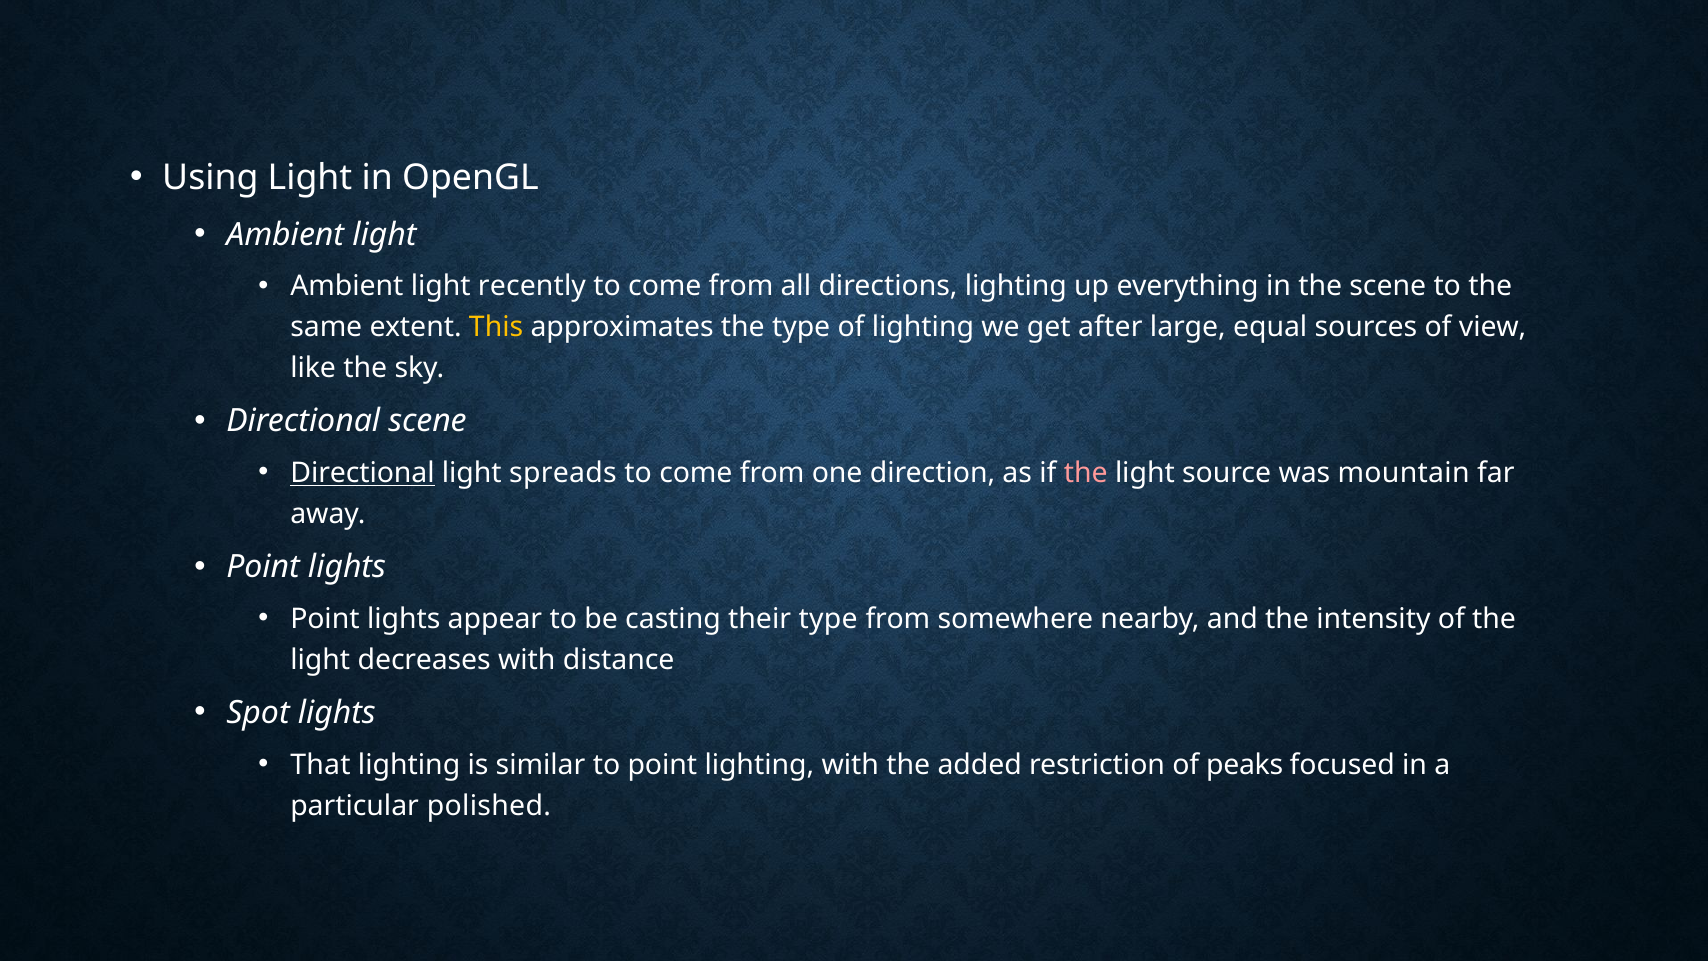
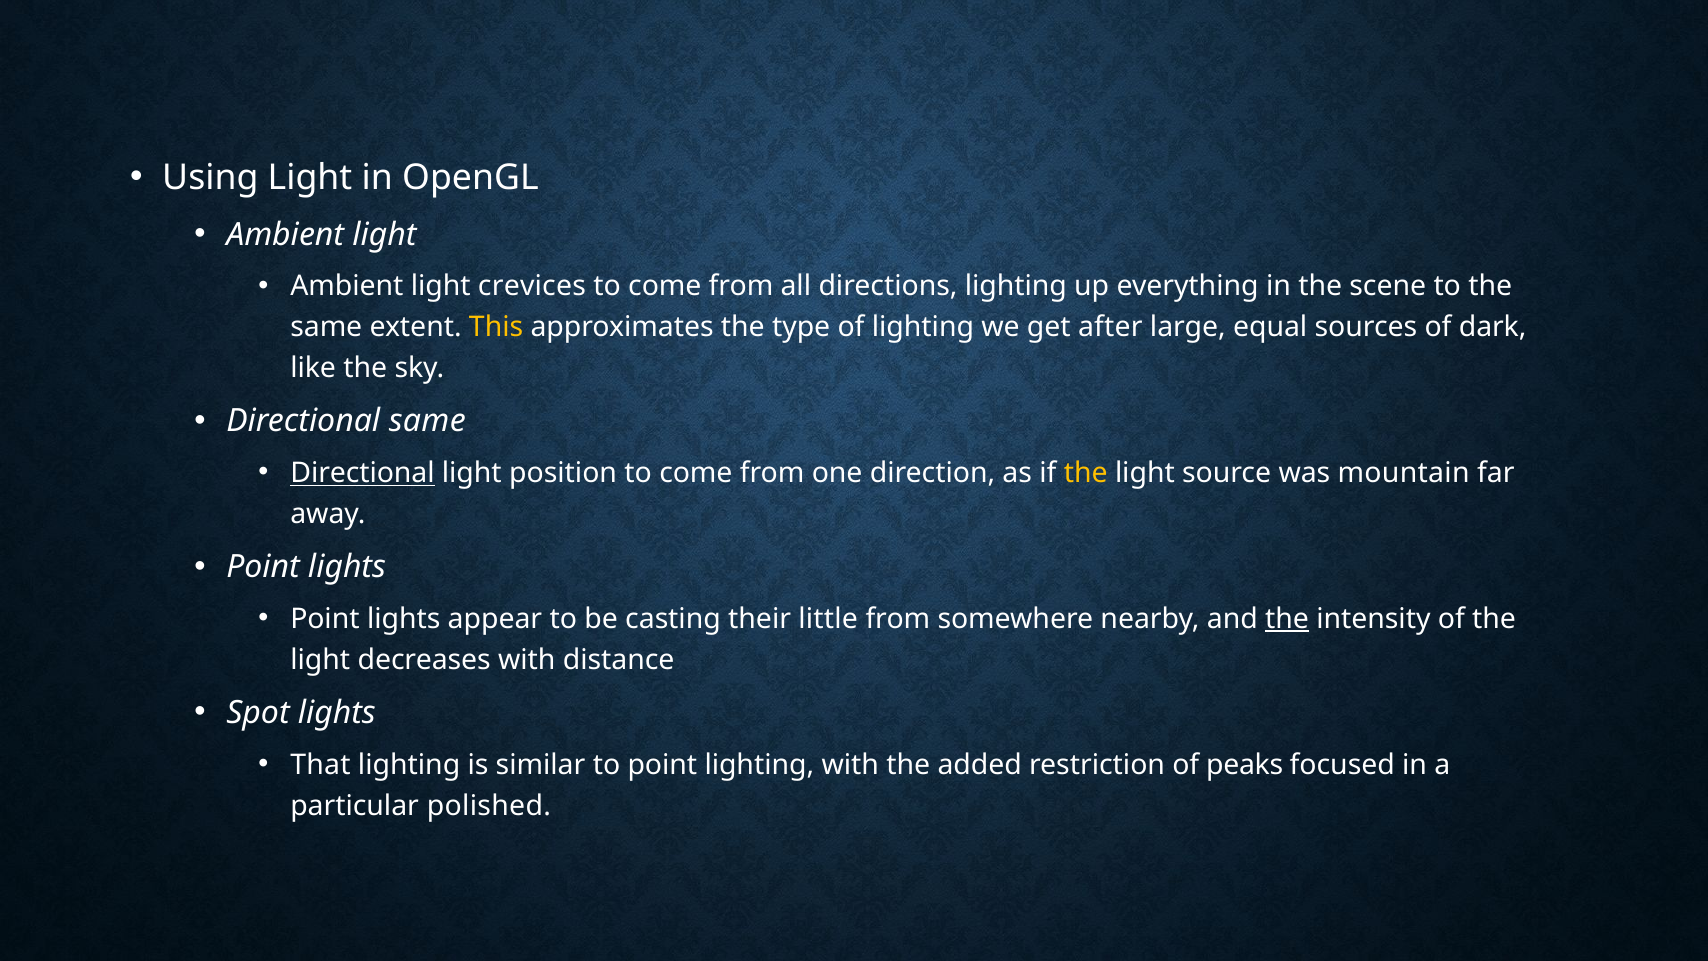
recently: recently -> crevices
view: view -> dark
Directional scene: scene -> same
spreads: spreads -> position
the at (1086, 473) colour: pink -> yellow
their type: type -> little
the at (1287, 619) underline: none -> present
